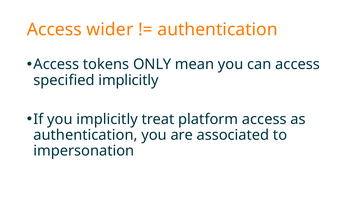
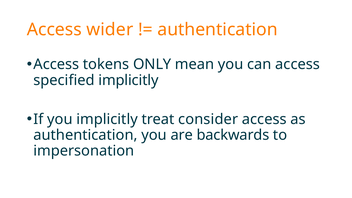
platform: platform -> consider
associated: associated -> backwards
